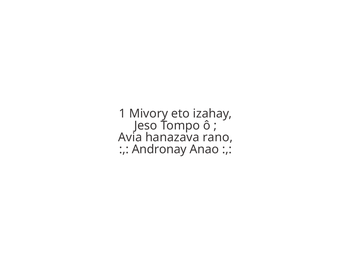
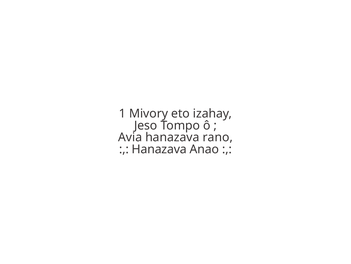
Andronay at (159, 149): Andronay -> Hanazava
